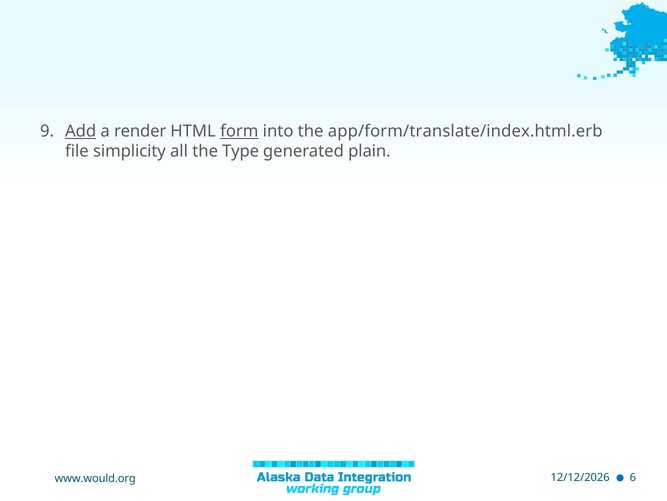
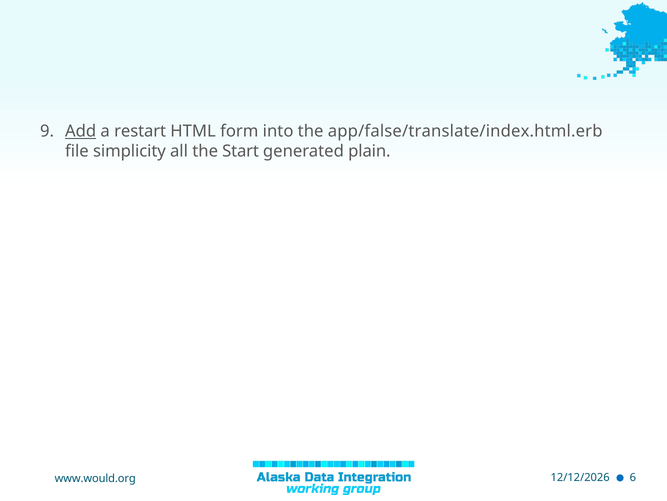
render: render -> restart
form underline: present -> none
app/form/translate/index.html.erb: app/form/translate/index.html.erb -> app/false/translate/index.html.erb
Type: Type -> Start
